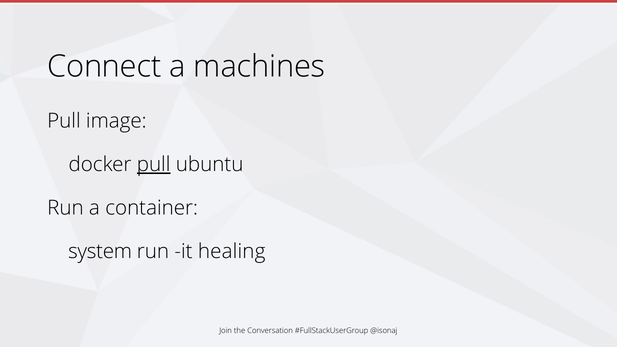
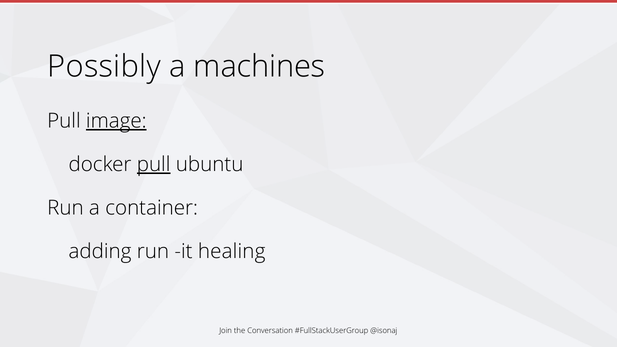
Connect: Connect -> Possibly
image underline: none -> present
system: system -> adding
